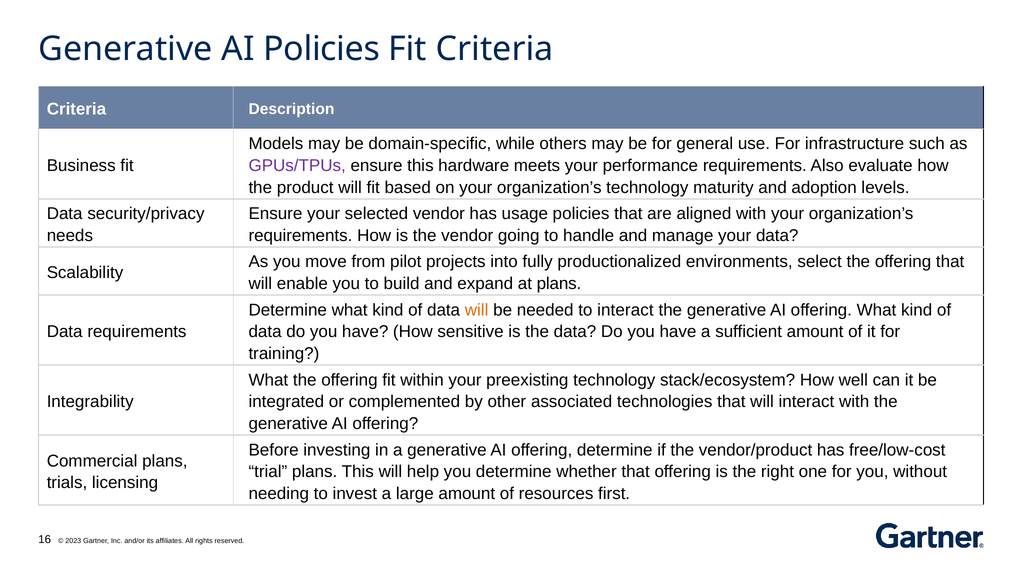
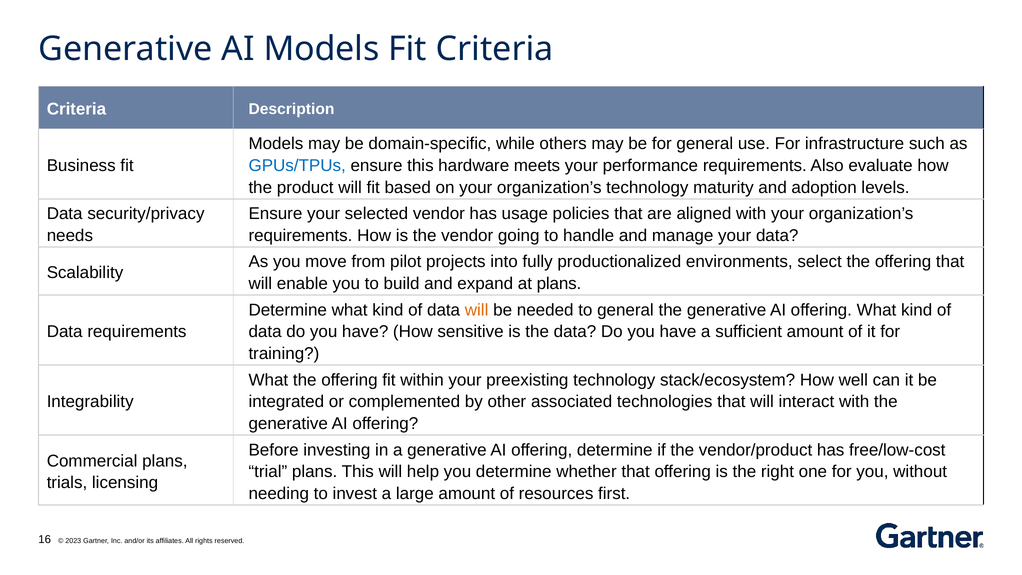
AI Policies: Policies -> Models
GPUs/TPUs colour: purple -> blue
to interact: interact -> general
